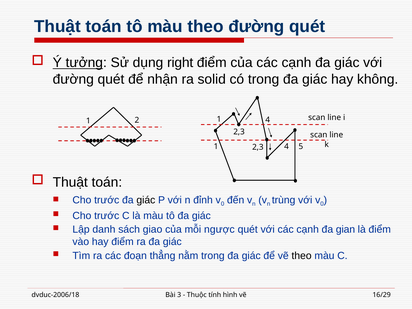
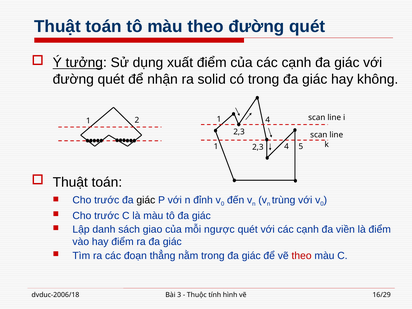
right: right -> xuất
gian: gian -> viền
theo at (302, 256) colour: black -> red
